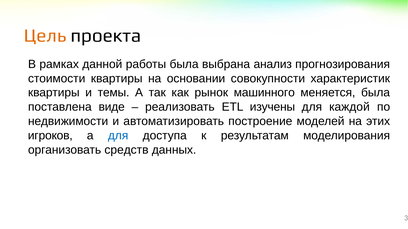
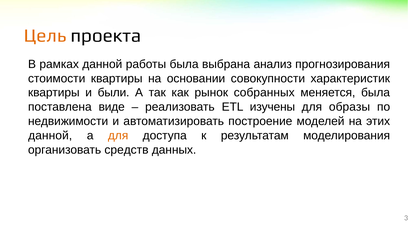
темы: темы -> были
машинного: машинного -> собранных
каждой: каждой -> образы
игроков at (50, 136): игроков -> данной
для at (118, 136) colour: blue -> orange
